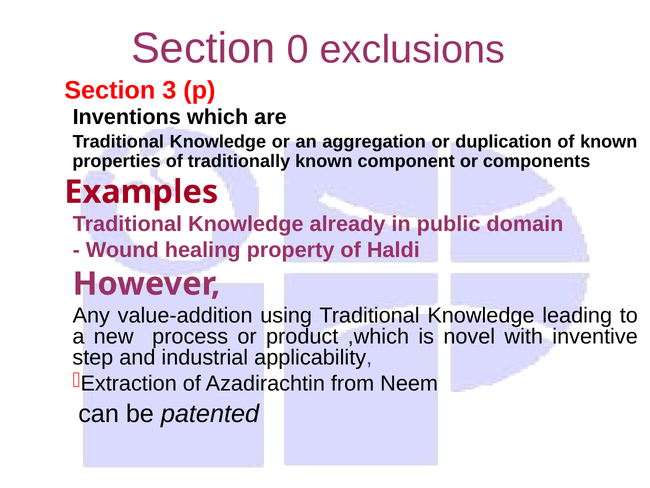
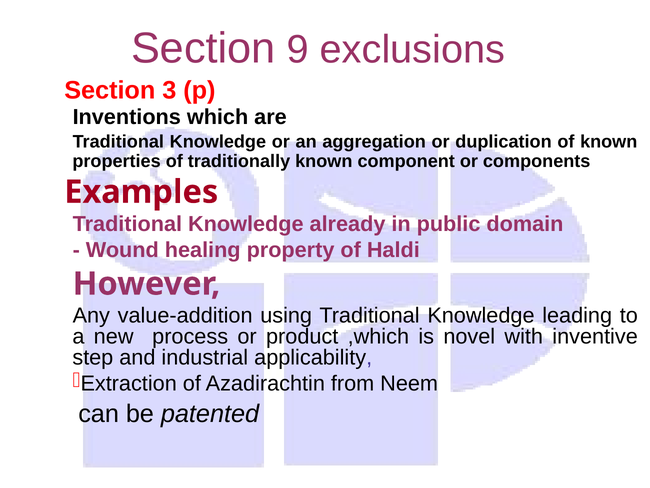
0: 0 -> 9
